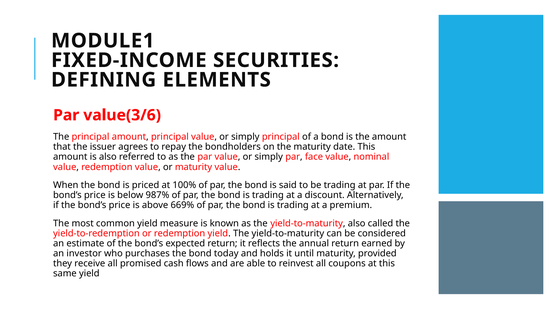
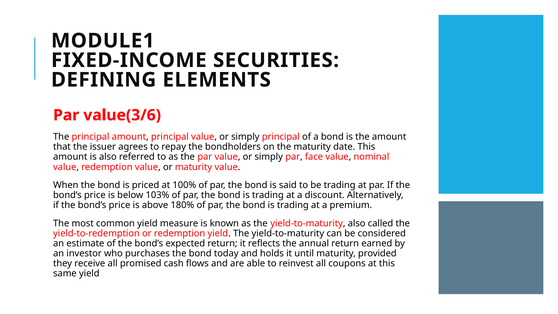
987%: 987% -> 103%
669%: 669% -> 180%
